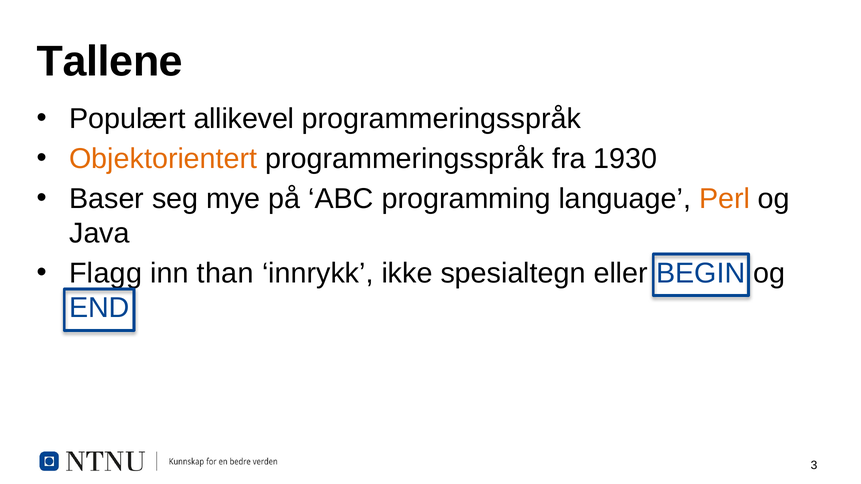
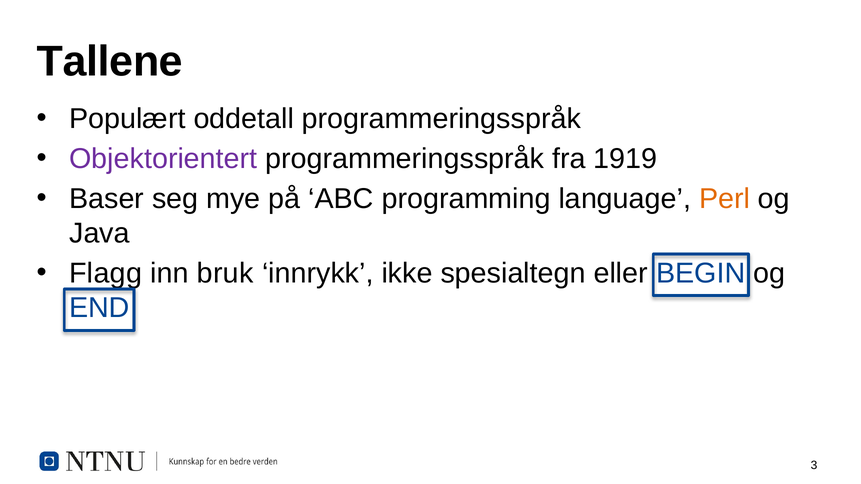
allikevel: allikevel -> oddetall
Objektorientert colour: orange -> purple
1930: 1930 -> 1919
than: than -> bruk
